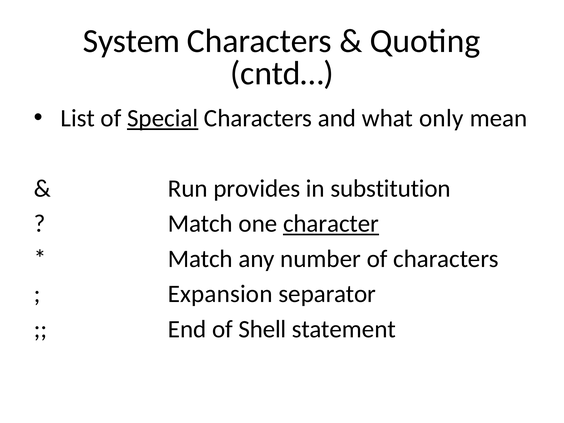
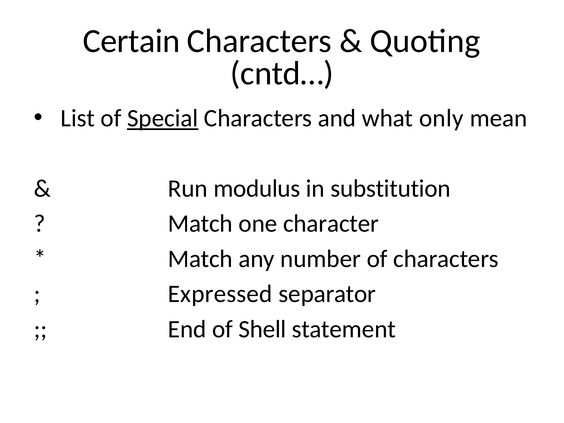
System: System -> Certain
provides: provides -> modulus
character underline: present -> none
Expansion: Expansion -> Expressed
